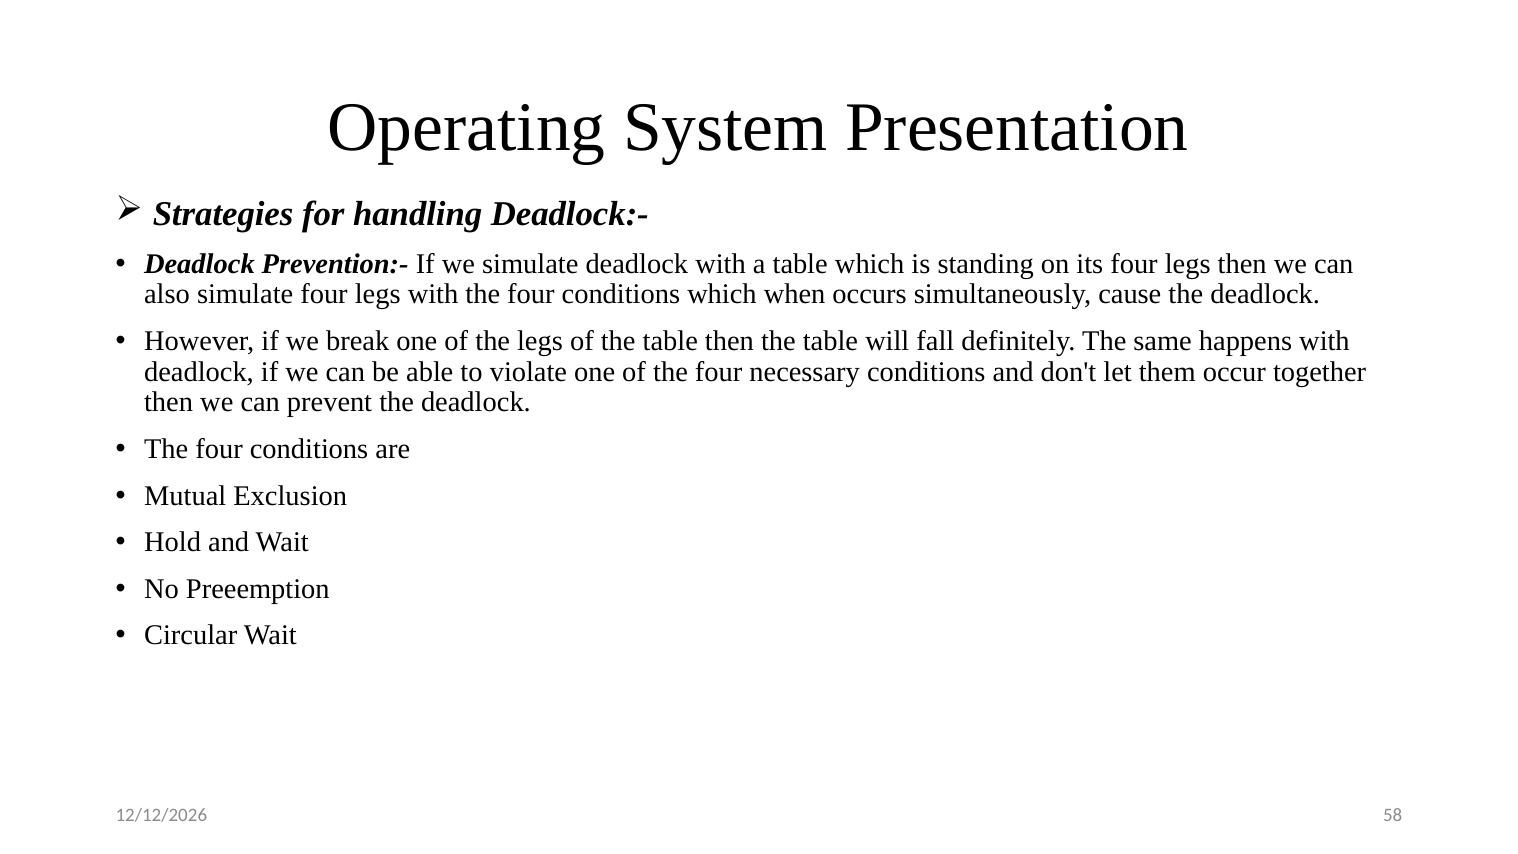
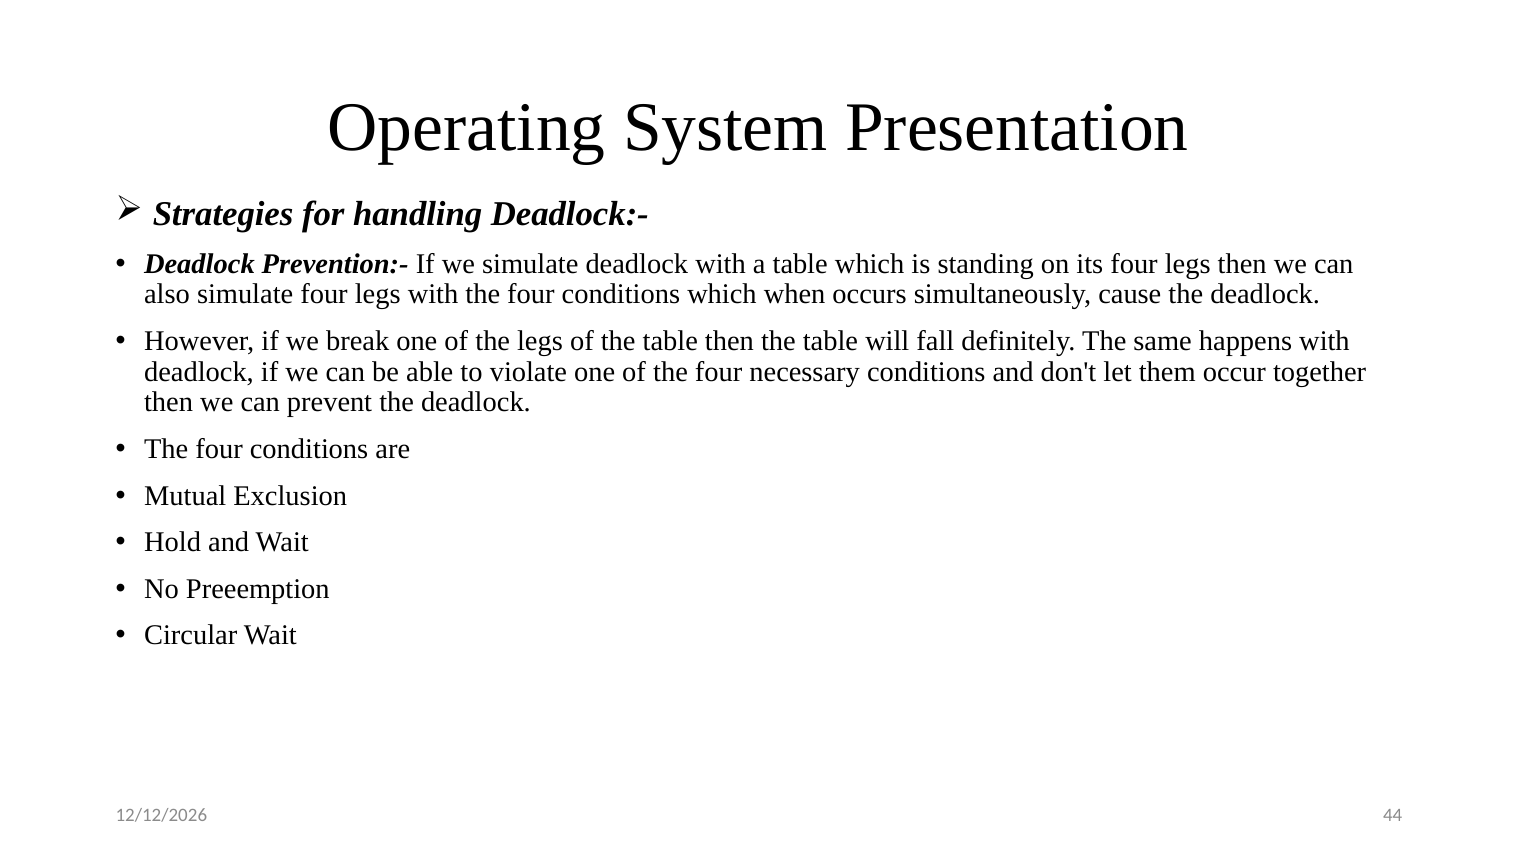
58: 58 -> 44
